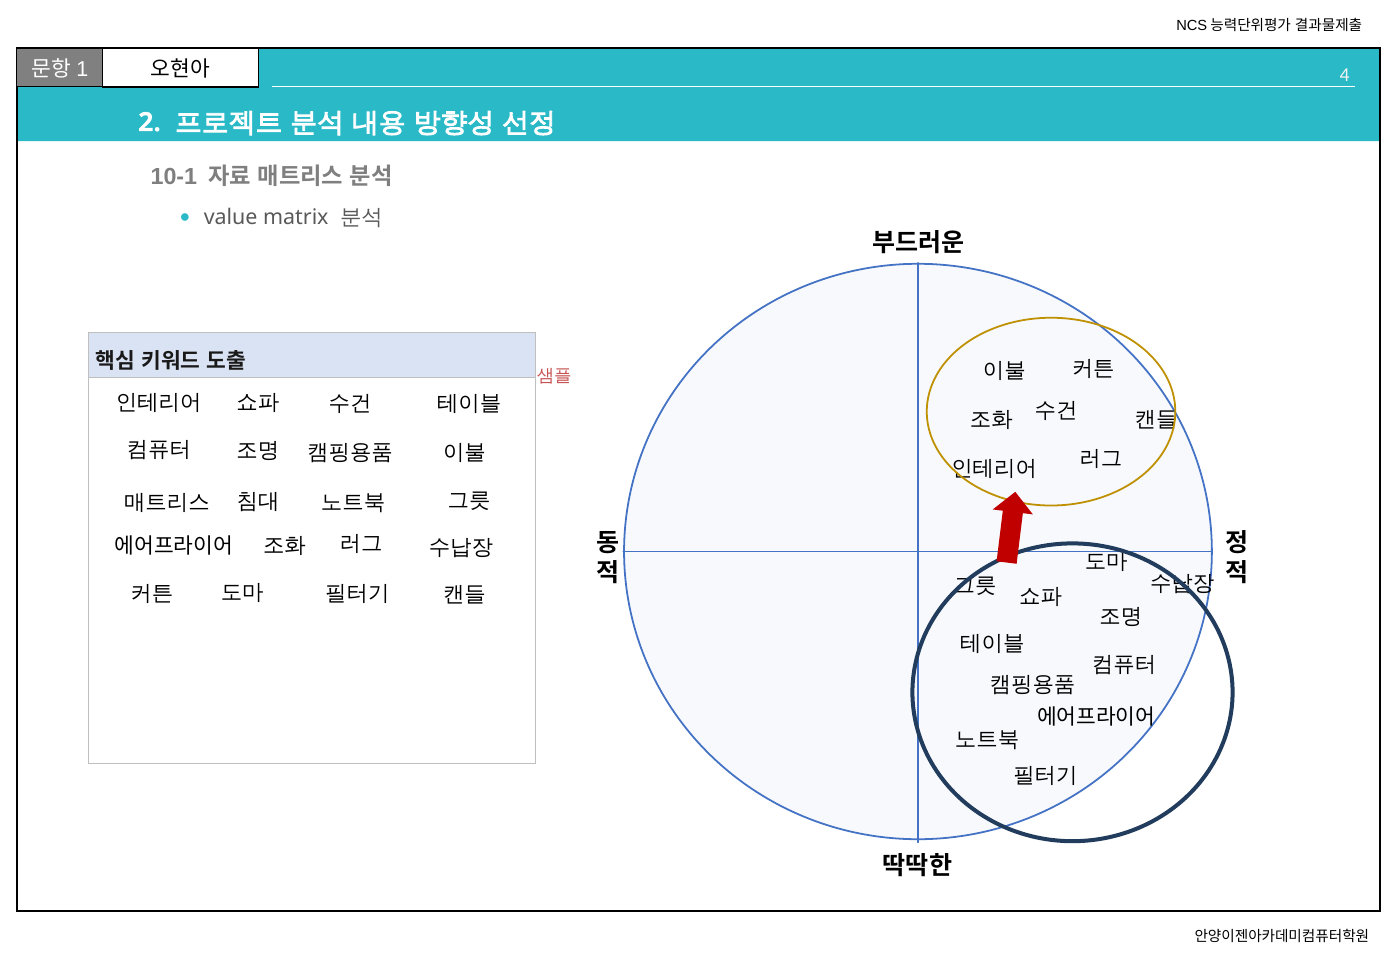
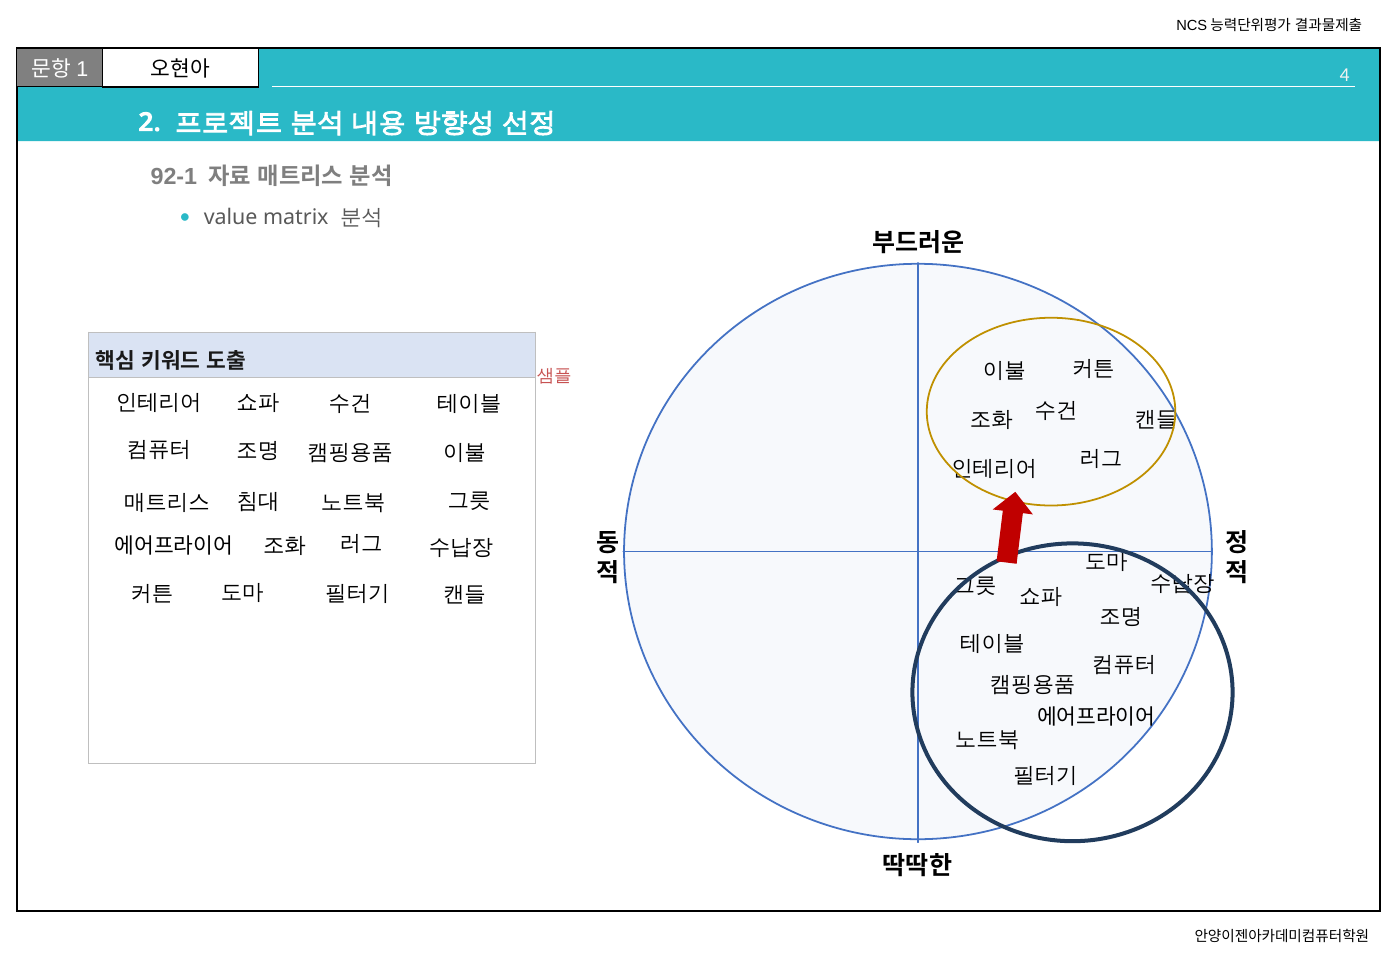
10-1: 10-1 -> 92-1
